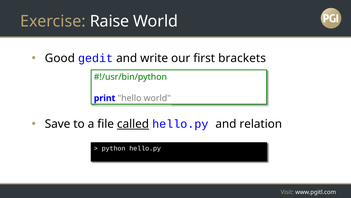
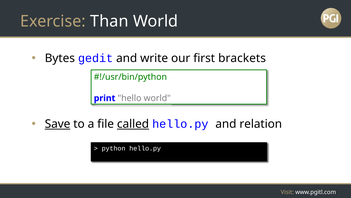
Raise: Raise -> Than
Good: Good -> Bytes
Save underline: none -> present
